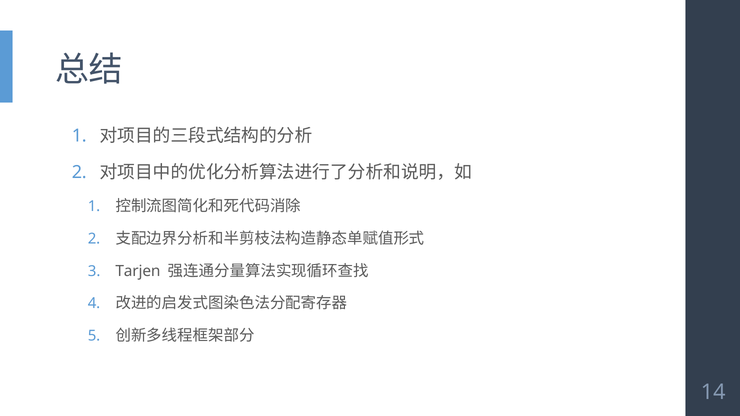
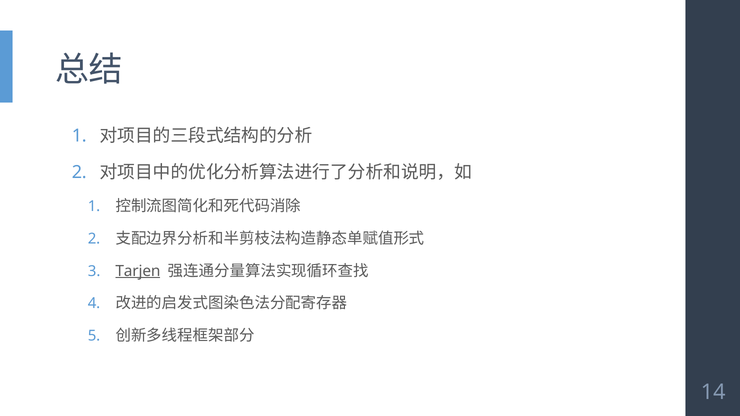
Tarjen underline: none -> present
